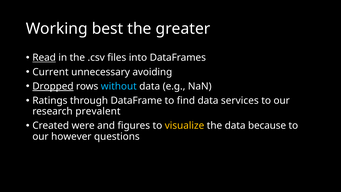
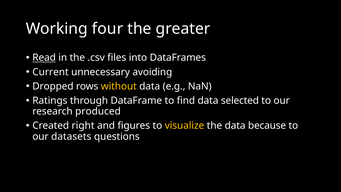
best: best -> four
Dropped underline: present -> none
without colour: light blue -> yellow
services: services -> selected
prevalent: prevalent -> produced
were: were -> right
however: however -> datasets
